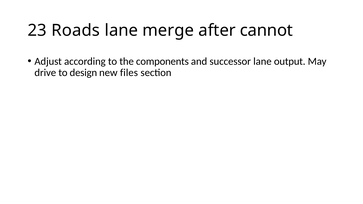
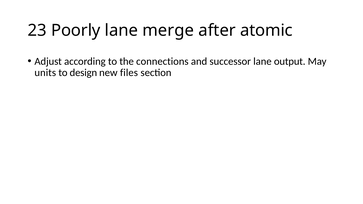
Roads: Roads -> Poorly
cannot: cannot -> atomic
components: components -> connections
drive: drive -> units
